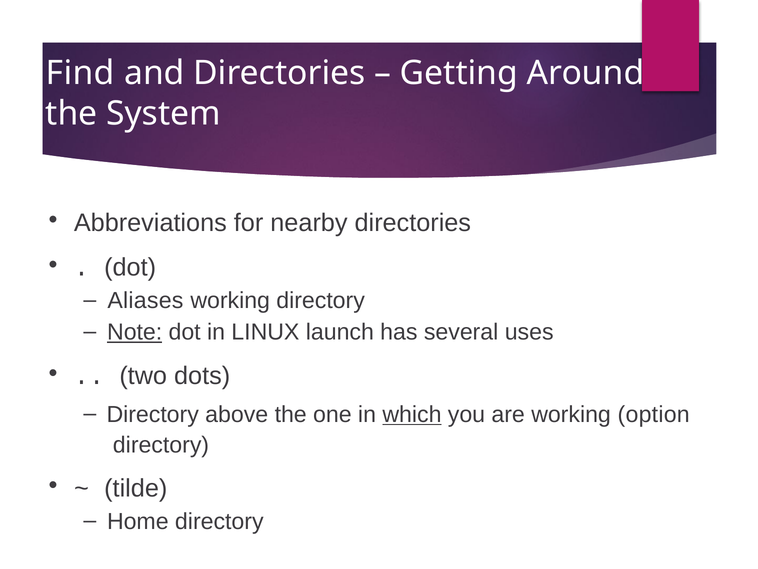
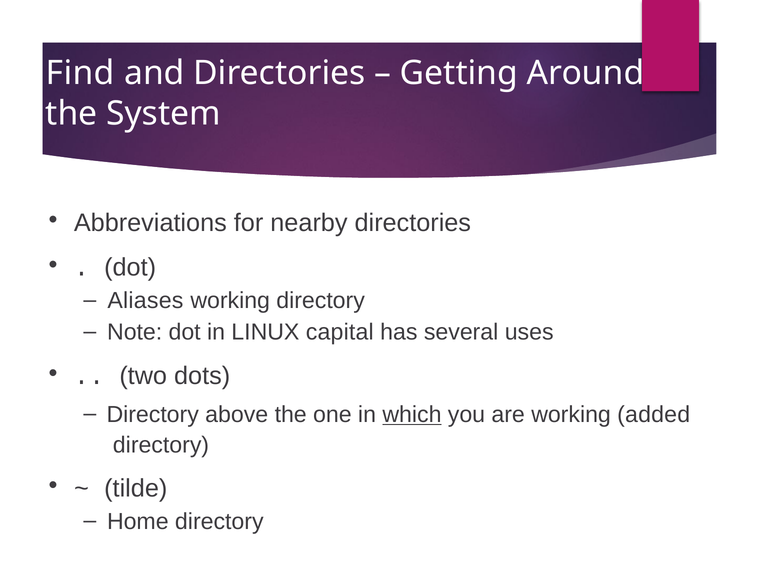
Note underline: present -> none
launch: launch -> capital
option: option -> added
